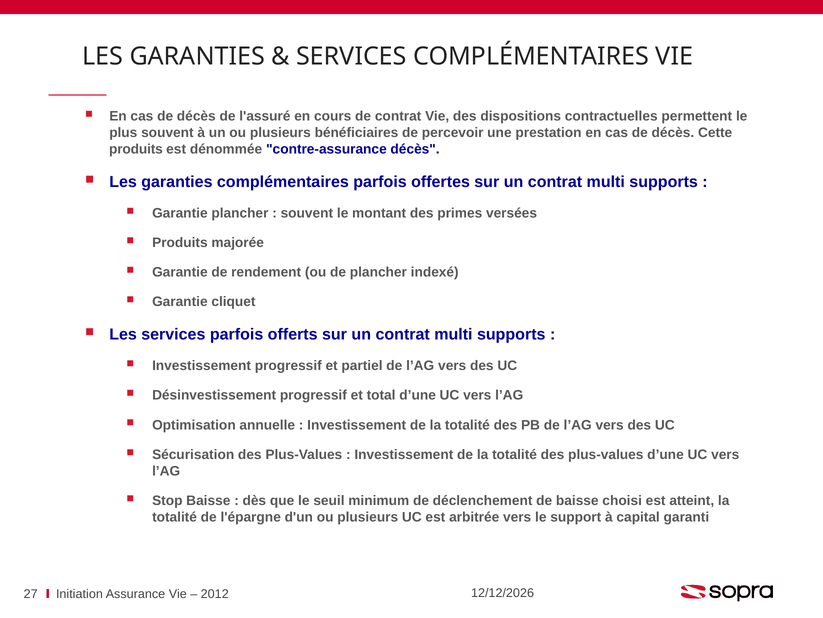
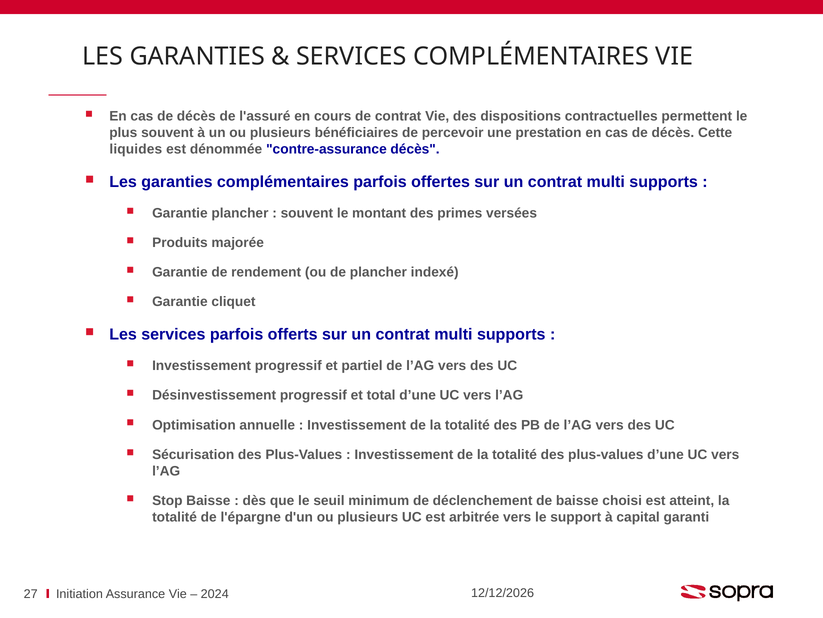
produits at (136, 149): produits -> liquides
2012: 2012 -> 2024
